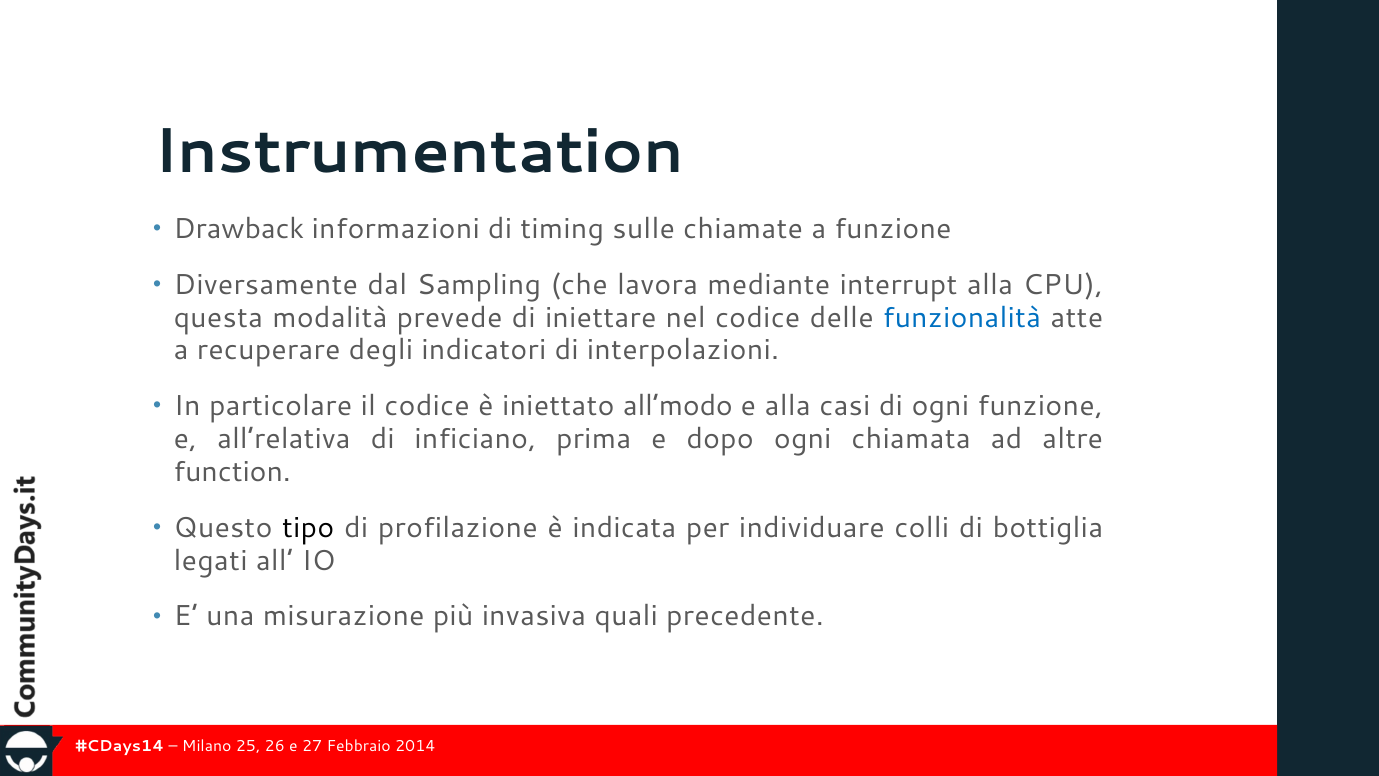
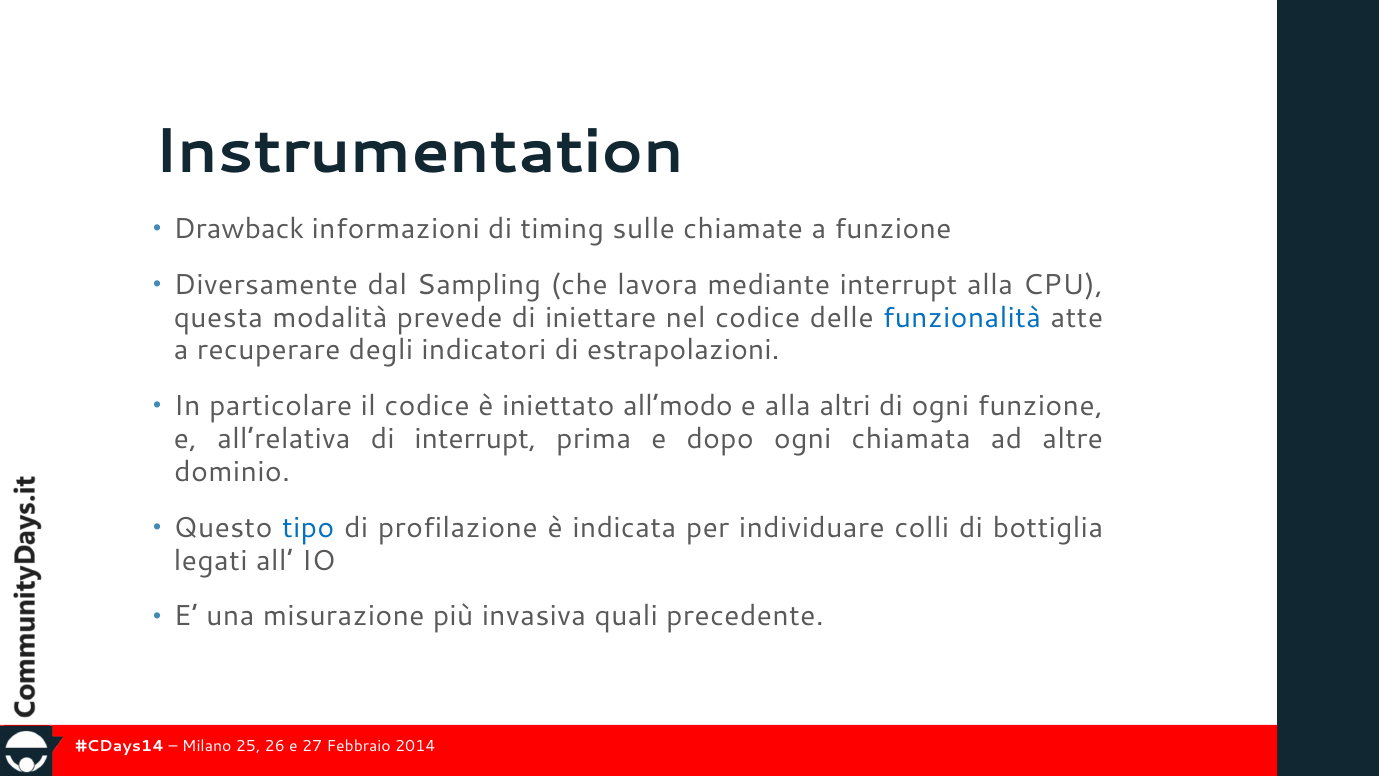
interpolazioni: interpolazioni -> estrapolazioni
casi: casi -> altri
di inficiano: inficiano -> interrupt
function: function -> dominio
tipo colour: black -> blue
